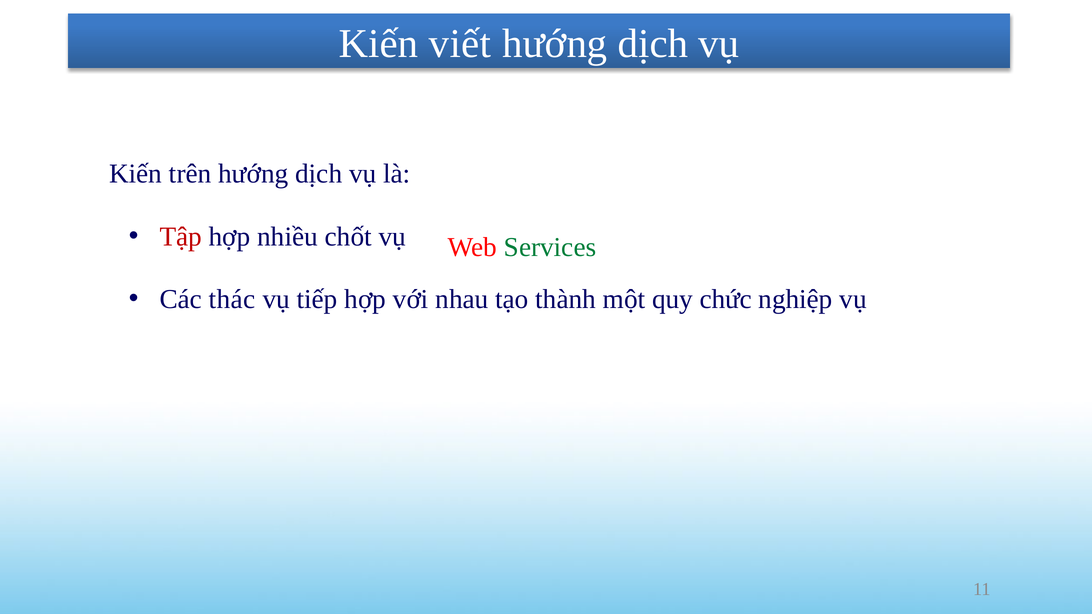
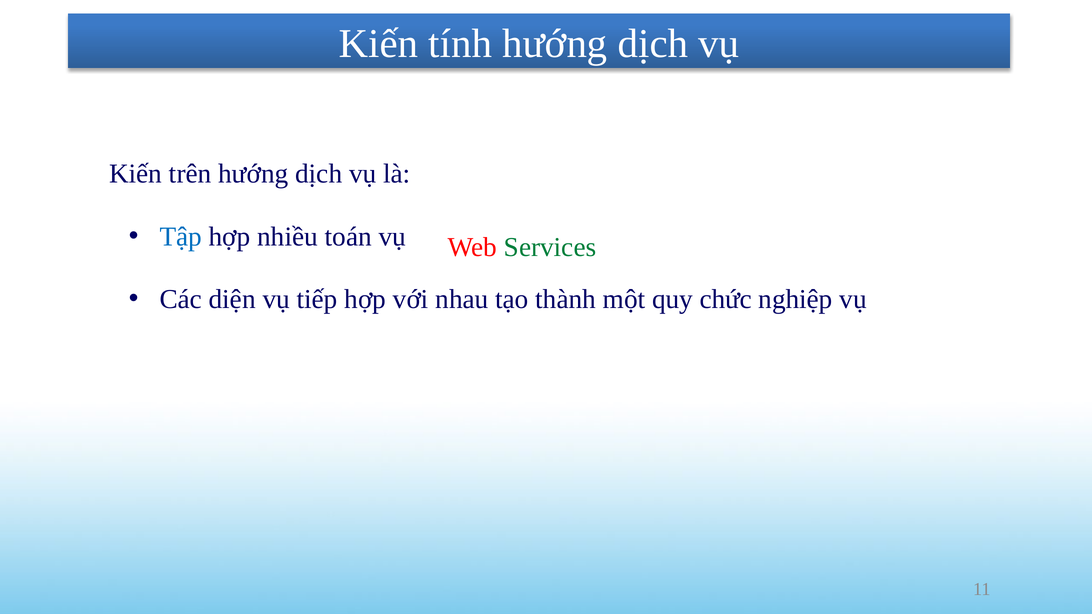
viết: viết -> tính
Tập colour: red -> blue
chốt: chốt -> toán
thác: thác -> diện
